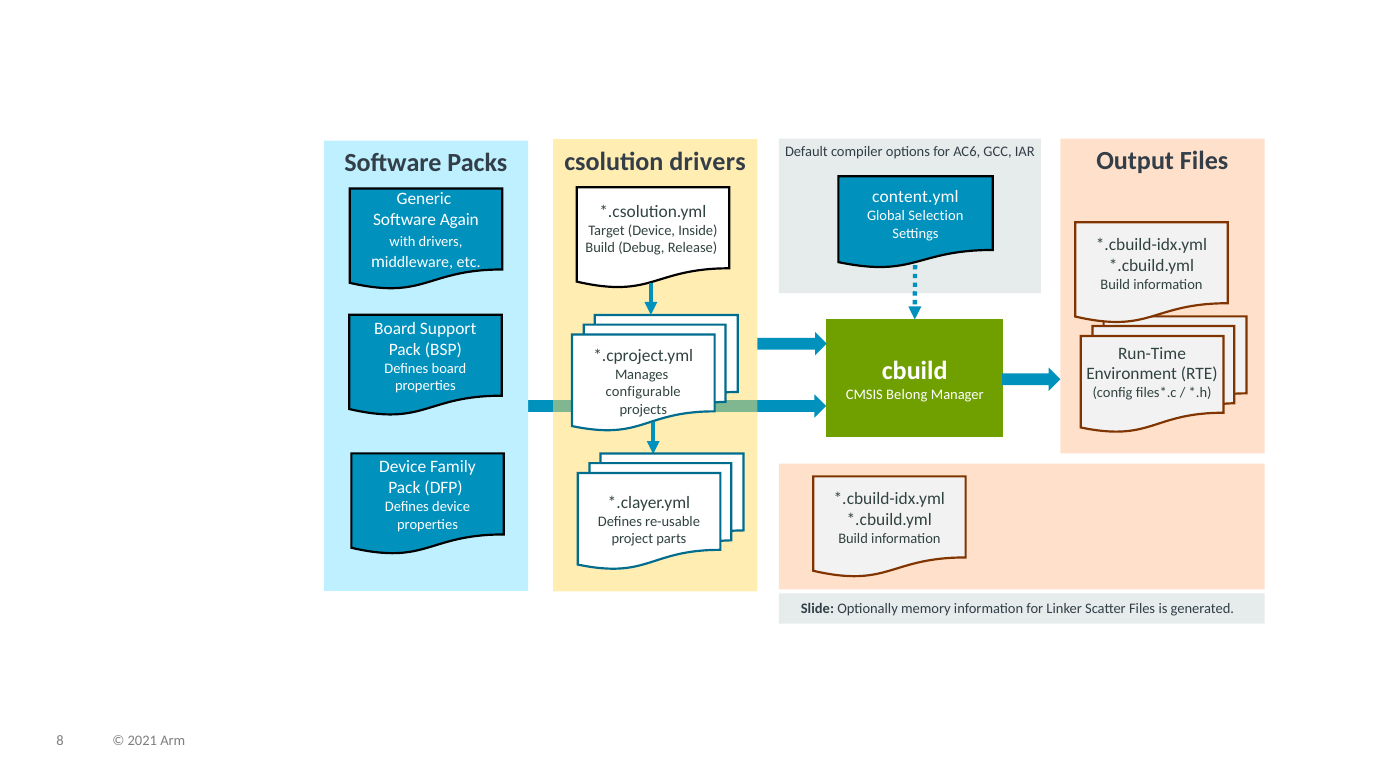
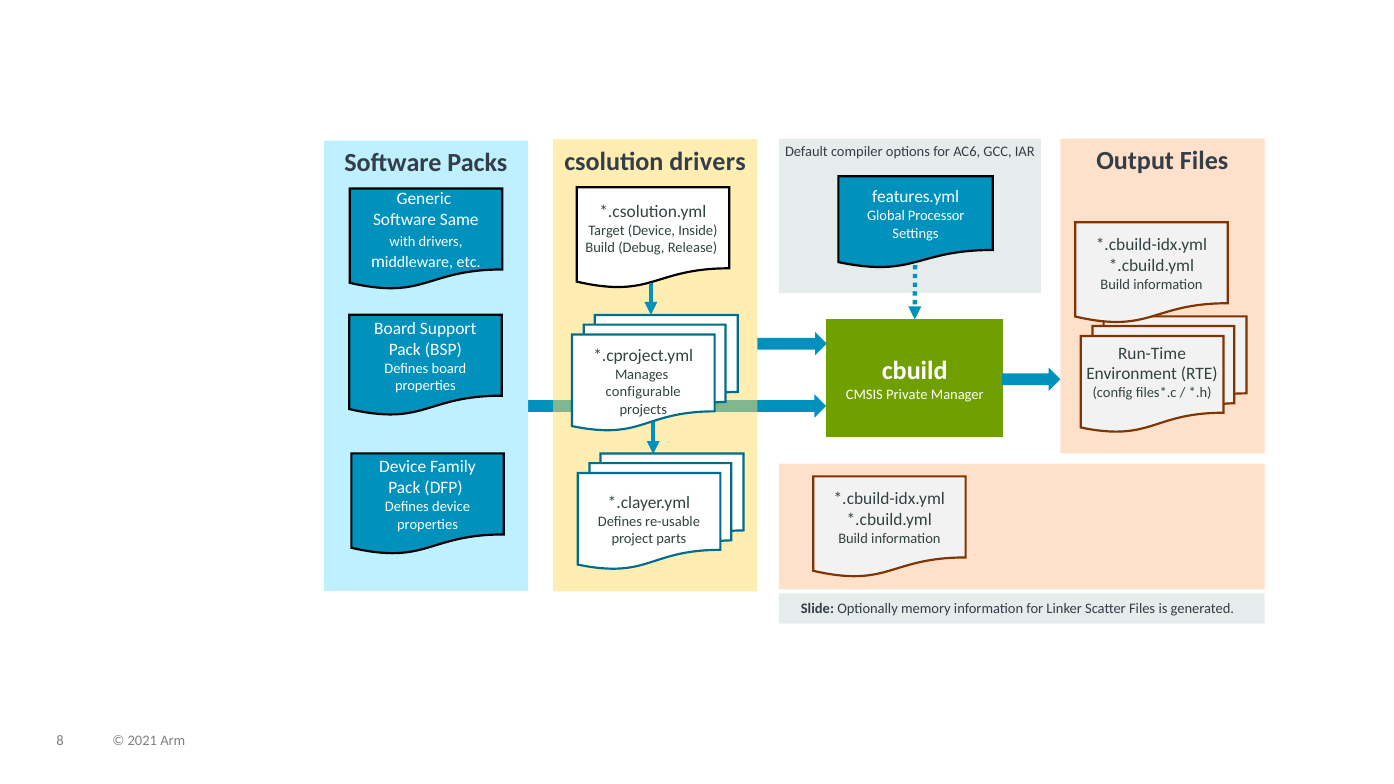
content.yml: content.yml -> features.yml
Selection: Selection -> Processor
Again: Again -> Same
Belong: Belong -> Private
